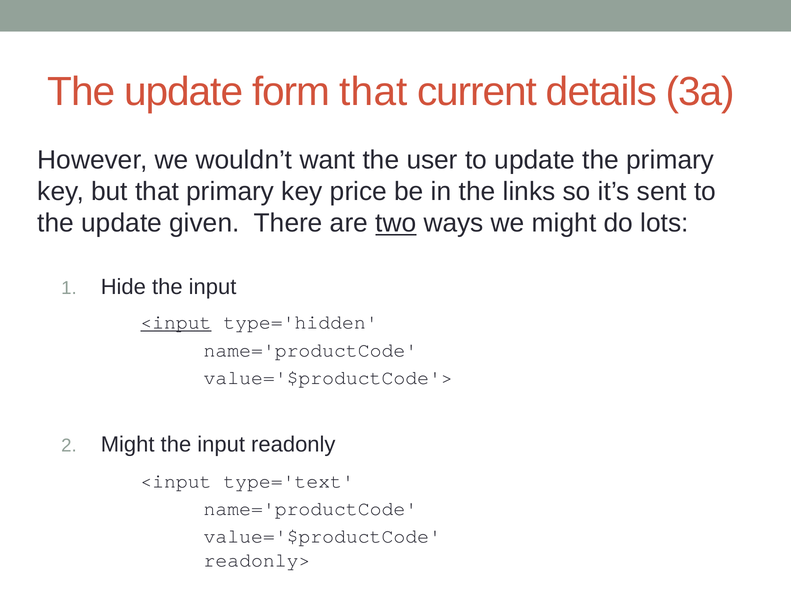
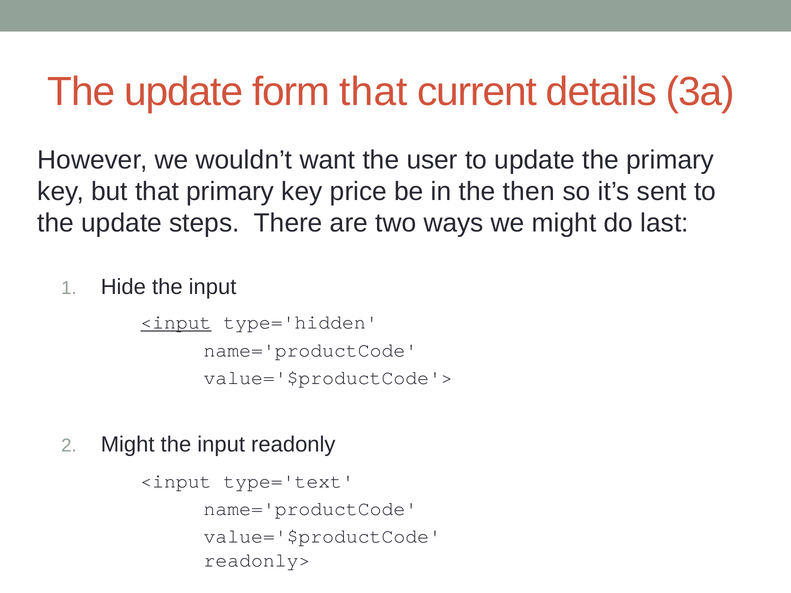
links: links -> then
given: given -> steps
two underline: present -> none
lots: lots -> last
